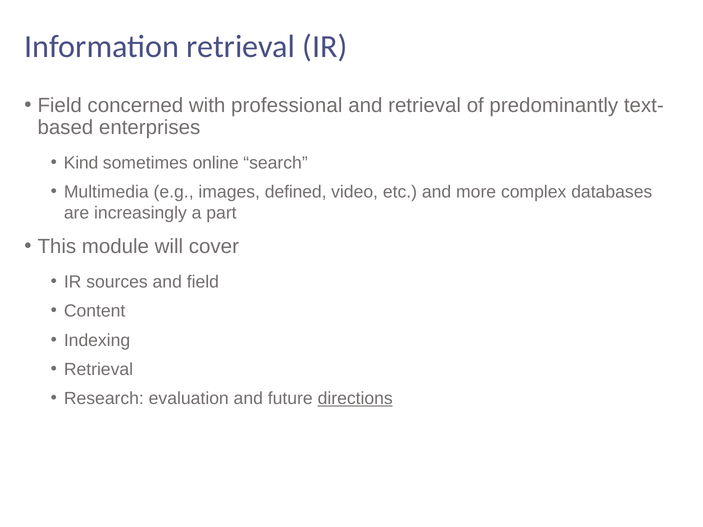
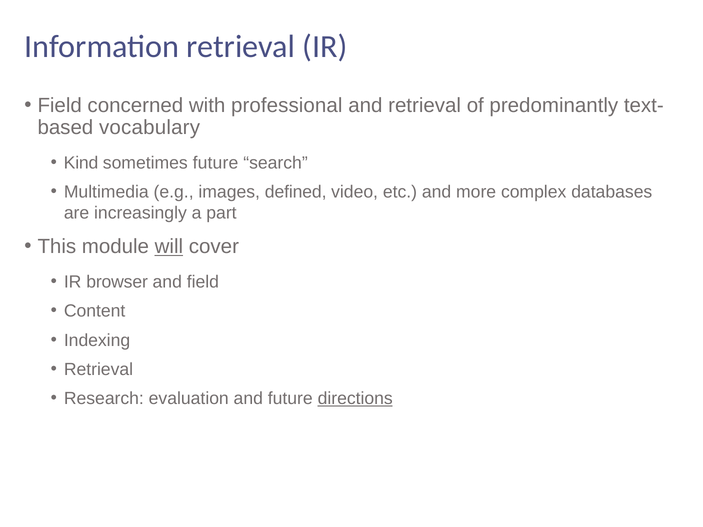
enterprises: enterprises -> vocabulary
sometimes online: online -> future
will underline: none -> present
sources: sources -> browser
